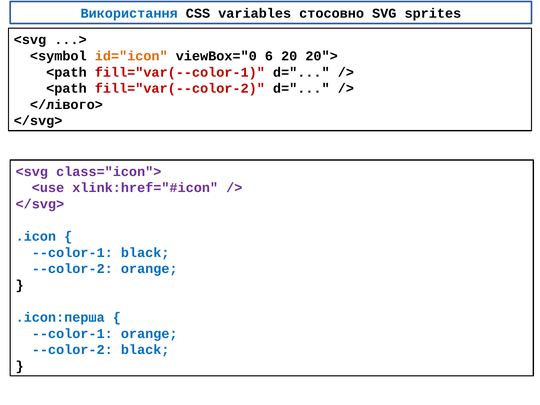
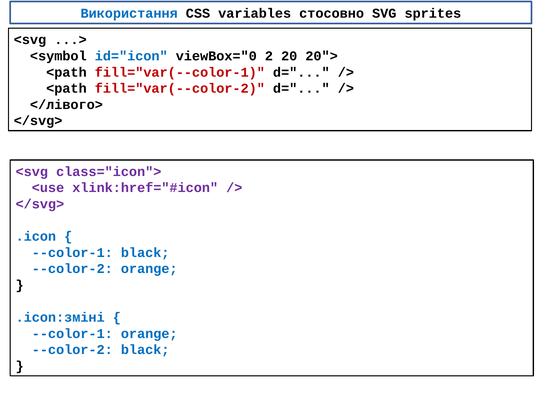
id="icon colour: orange -> blue
6: 6 -> 2
.icon:перша: .icon:перша -> .icon:зміні
